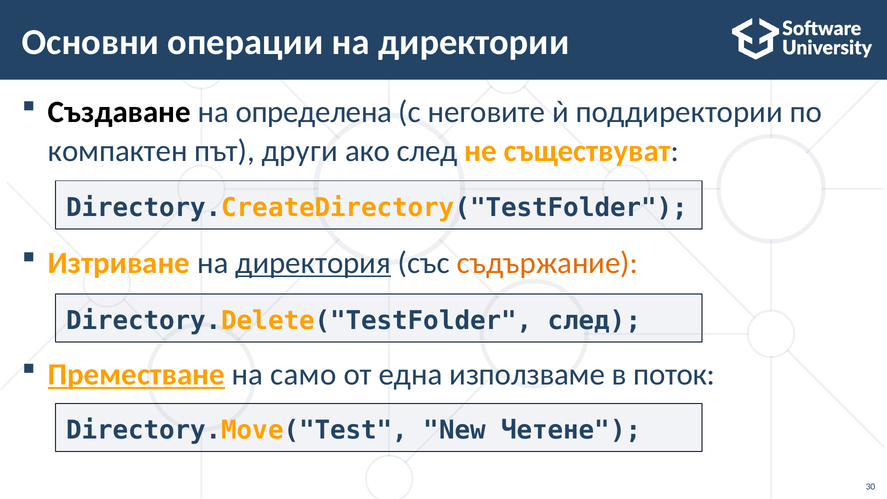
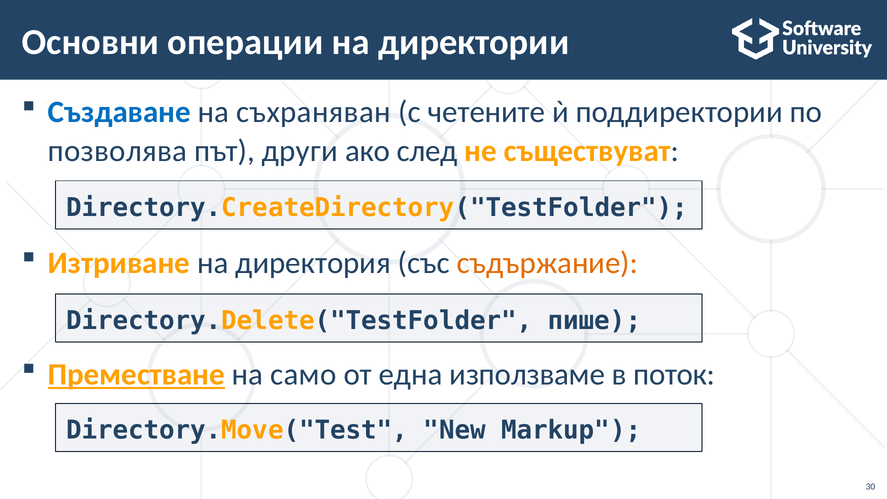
Създаване colour: black -> blue
определена: определена -> съхраняван
неговите: неговите -> четените
компактен: компактен -> позволява
директория underline: present -> none
Directory.Delete("TestFolder след: след -> пише
Четене: Четене -> Markup
